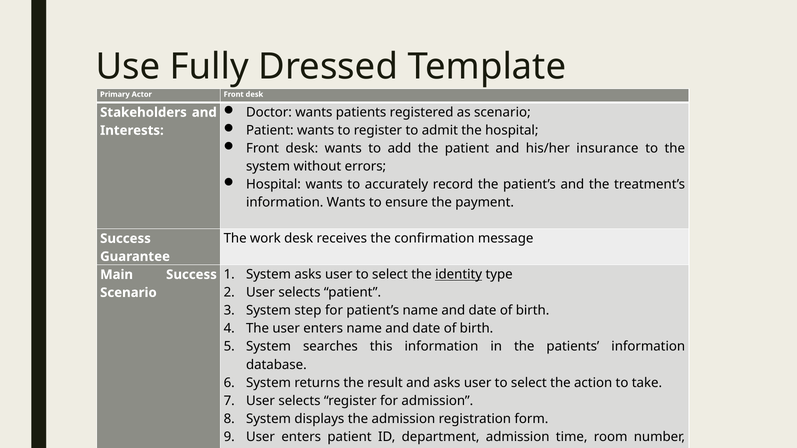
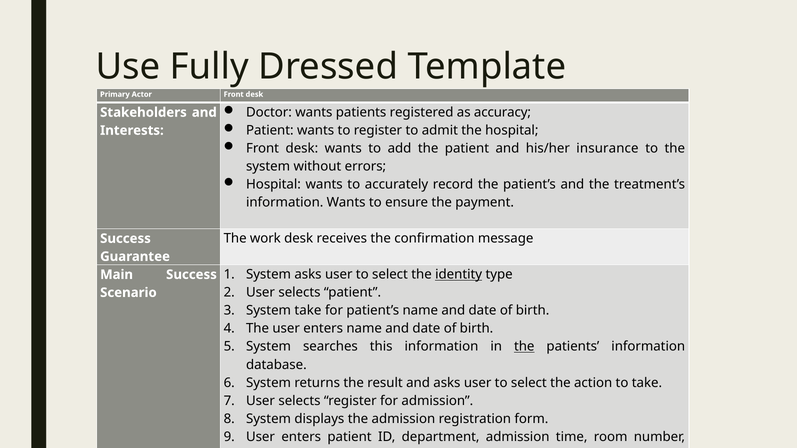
as scenario: scenario -> accuracy
System step: step -> take
the at (524, 347) underline: none -> present
